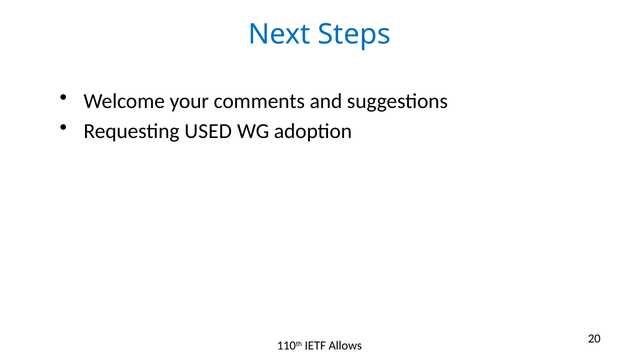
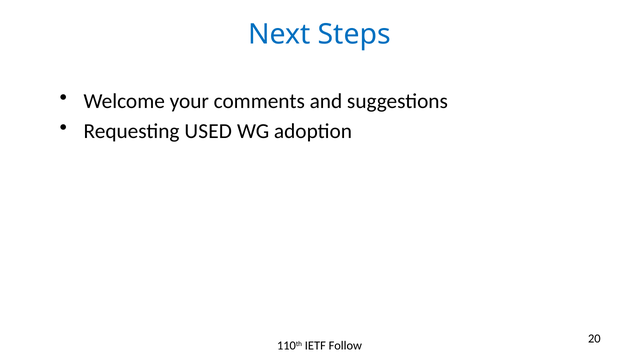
Allows: Allows -> Follow
